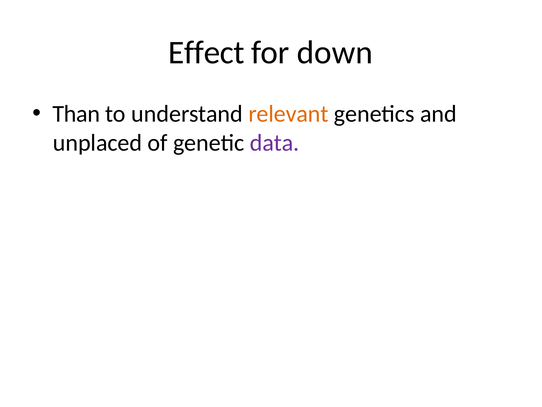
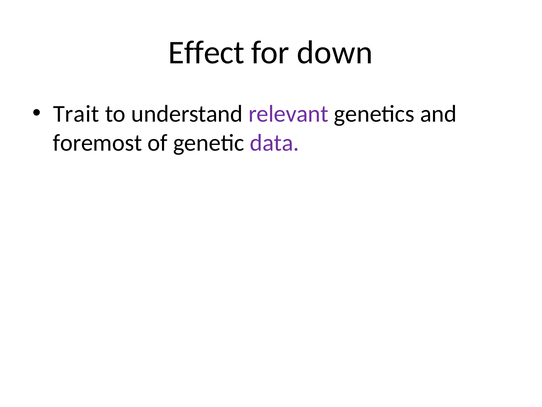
Than: Than -> Trait
relevant colour: orange -> purple
unplaced: unplaced -> foremost
